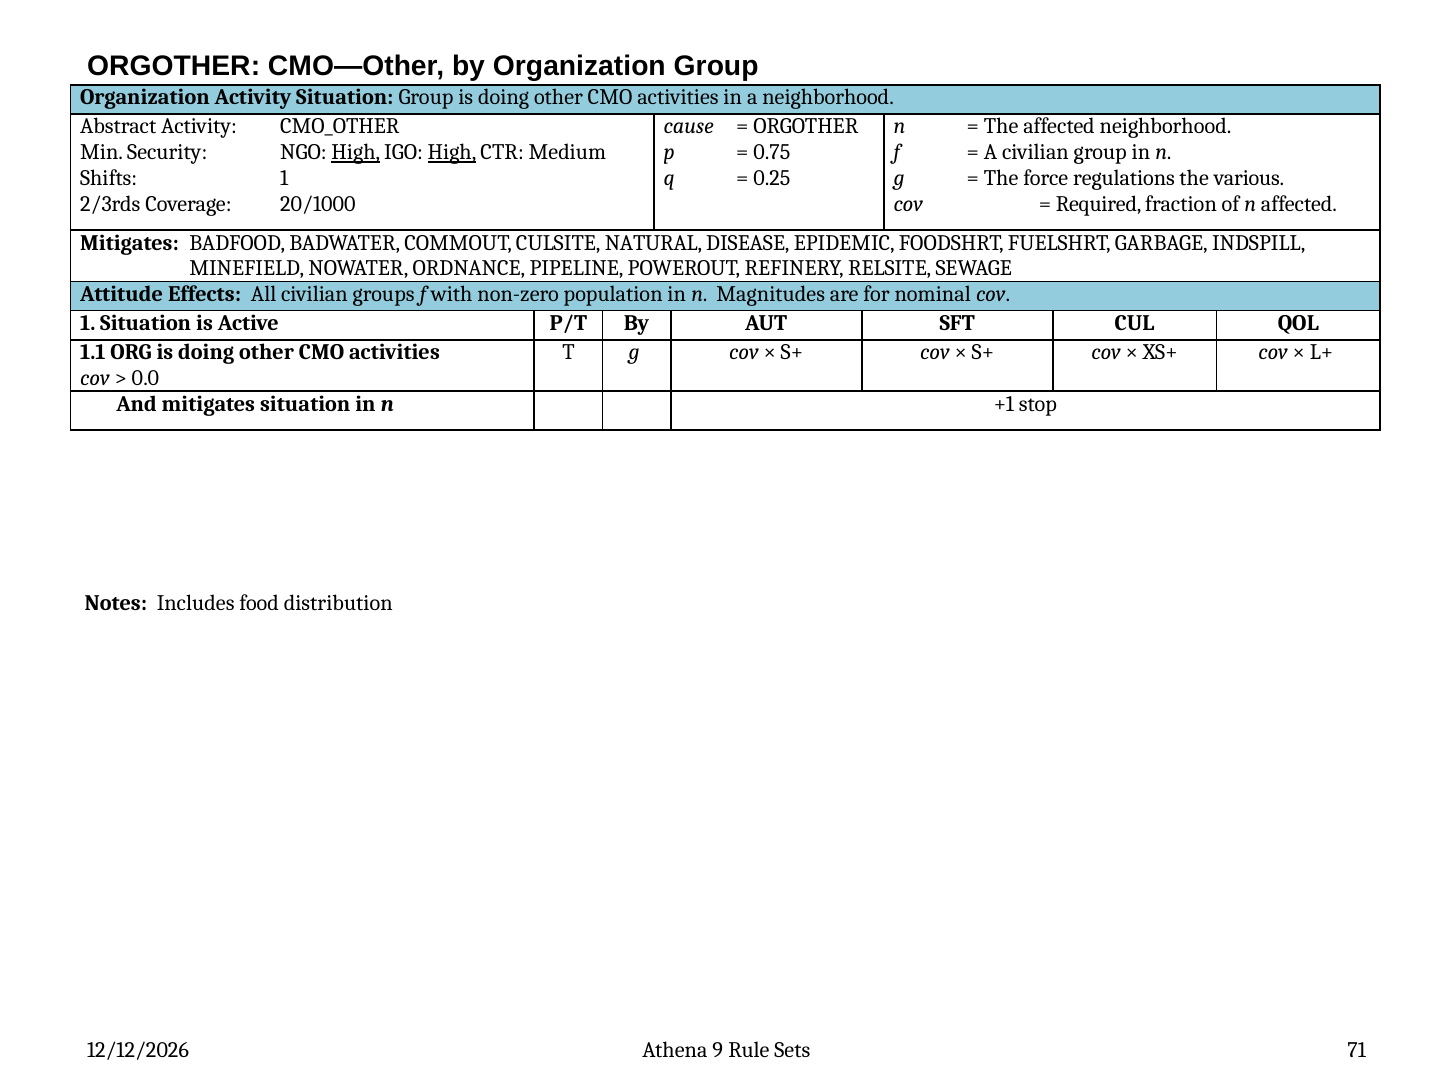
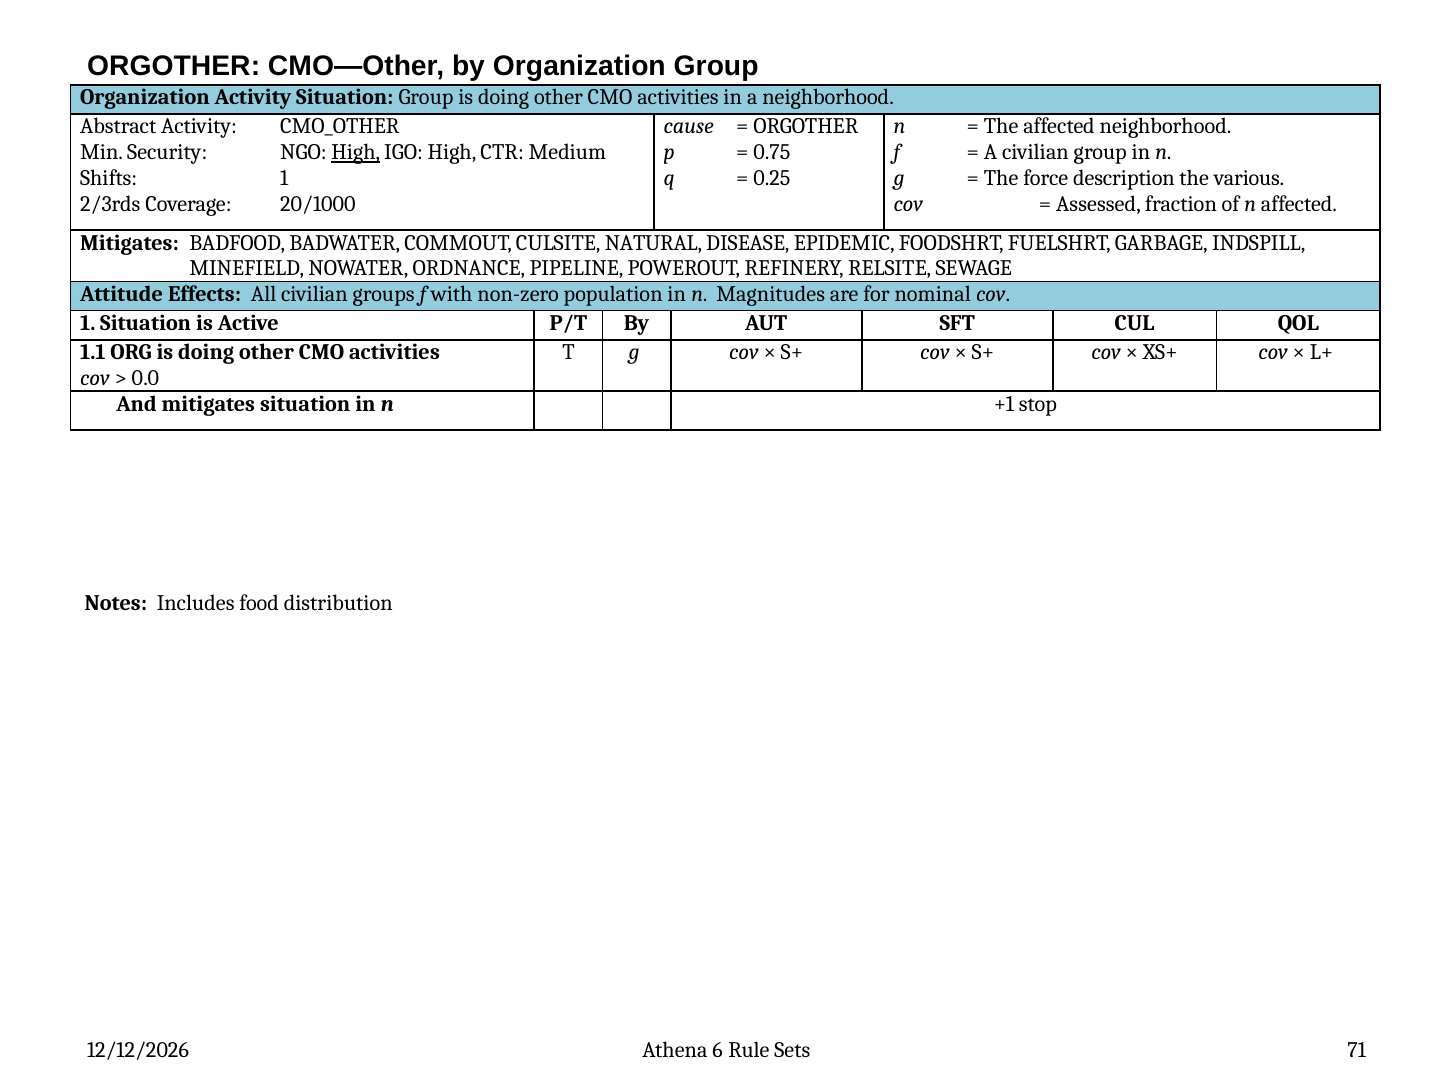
High at (452, 152) underline: present -> none
regulations: regulations -> description
Required: Required -> Assessed
9: 9 -> 6
